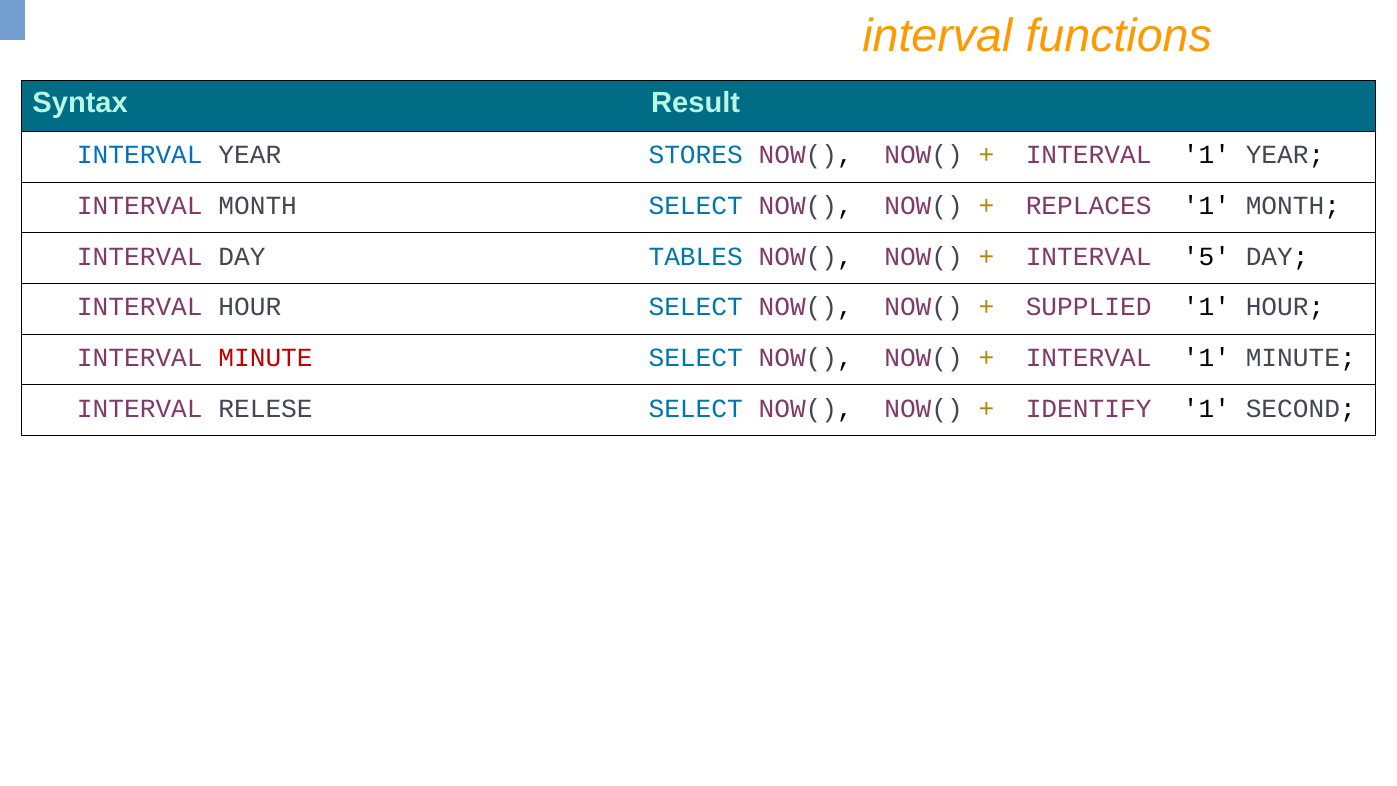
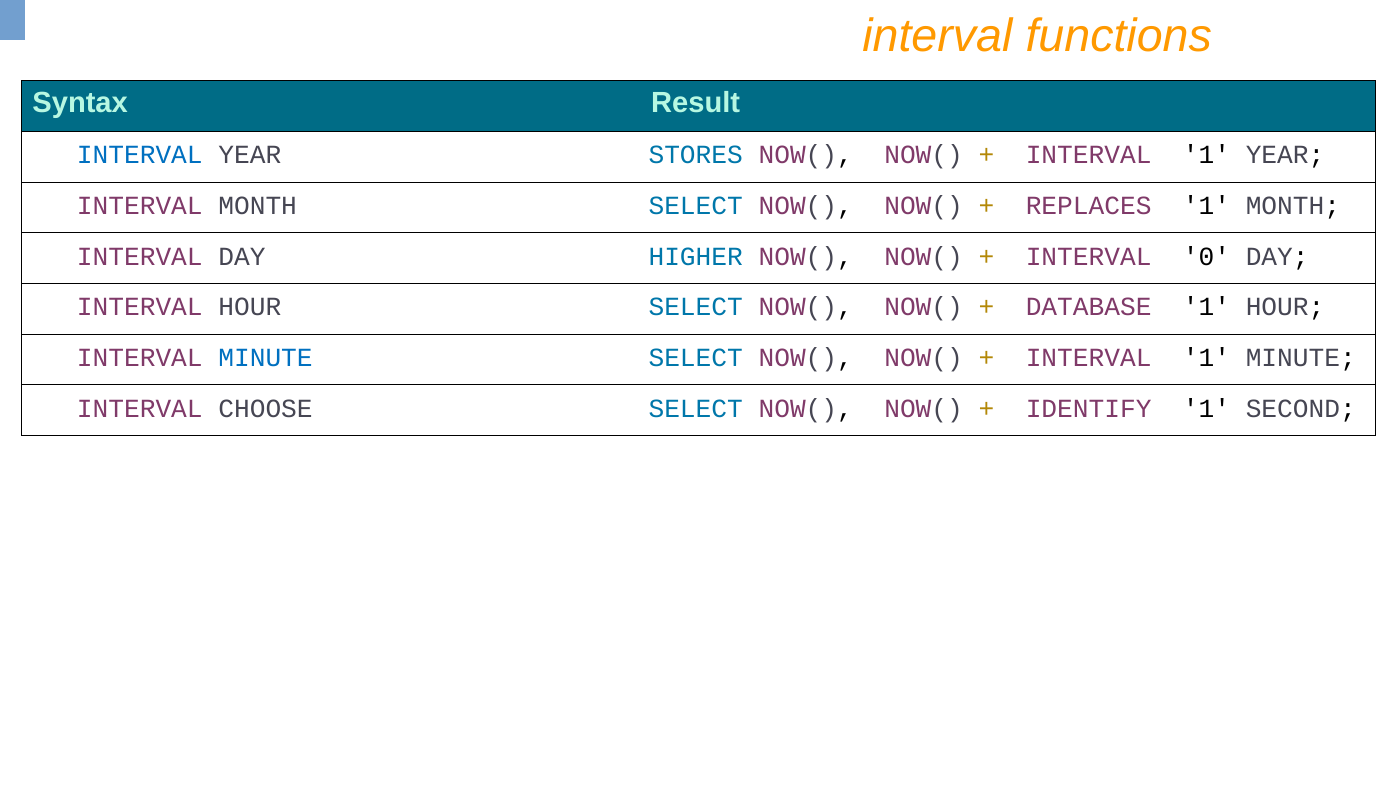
TABLES: TABLES -> HIGHER
5: 5 -> 0
SUPPLIED: SUPPLIED -> DATABASE
MINUTE at (266, 358) colour: red -> blue
RELESE: RELESE -> CHOOSE
